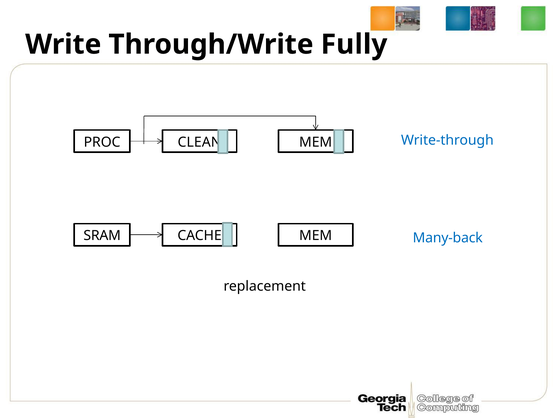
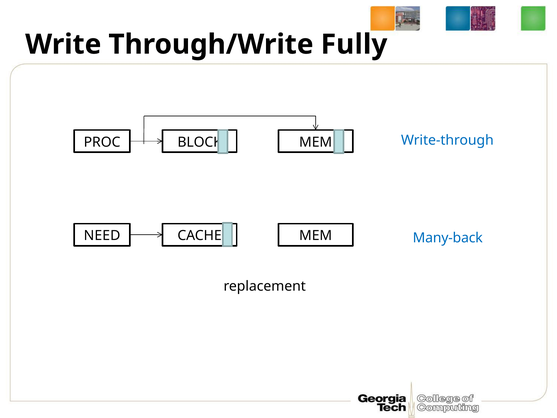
CLEAN: CLEAN -> BLOCK
SRAM: SRAM -> NEED
